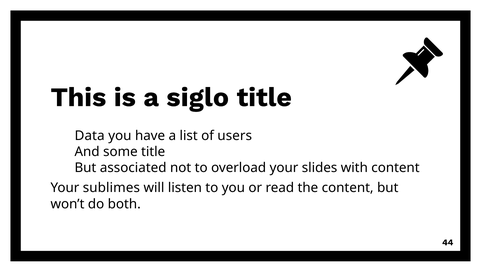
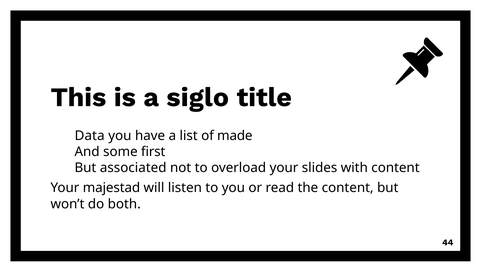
users: users -> made
some title: title -> first
sublimes: sublimes -> majestad
